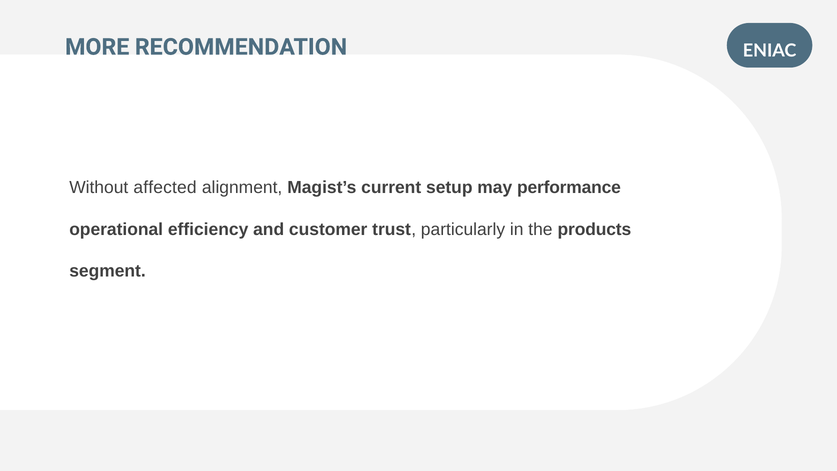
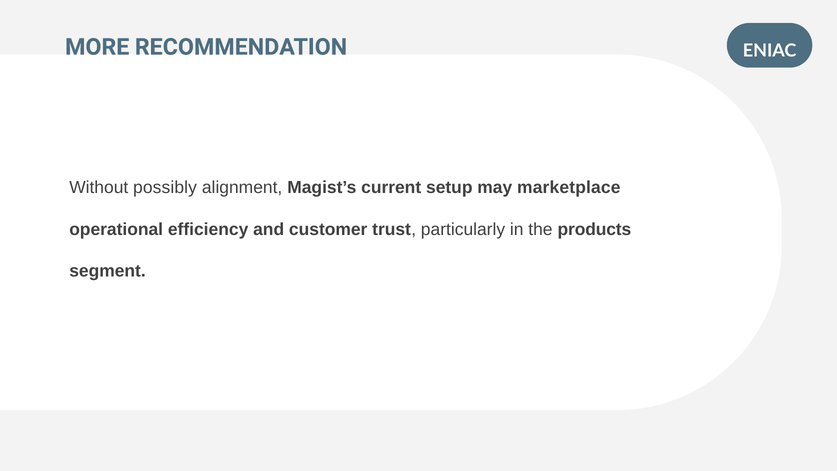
affected: affected -> possibly
performance: performance -> marketplace
